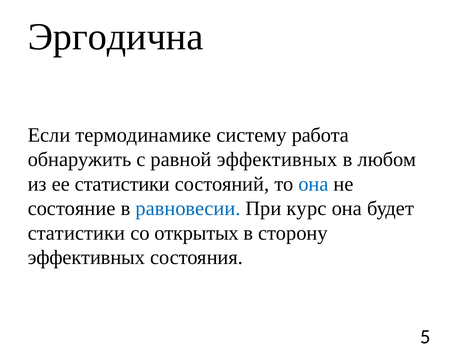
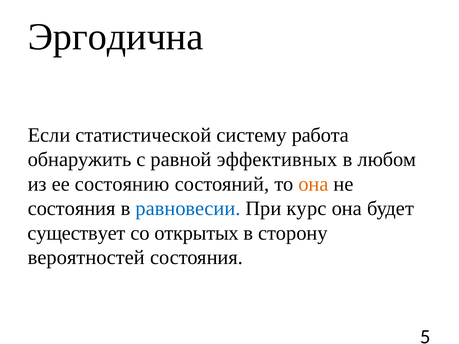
термодинамике: термодинамике -> статистической
ее статистики: статистики -> состоянию
она at (313, 184) colour: blue -> orange
состояние at (72, 209): состояние -> состояния
статистики at (76, 233): статистики -> существует
эффективных at (86, 258): эффективных -> вероятностей
